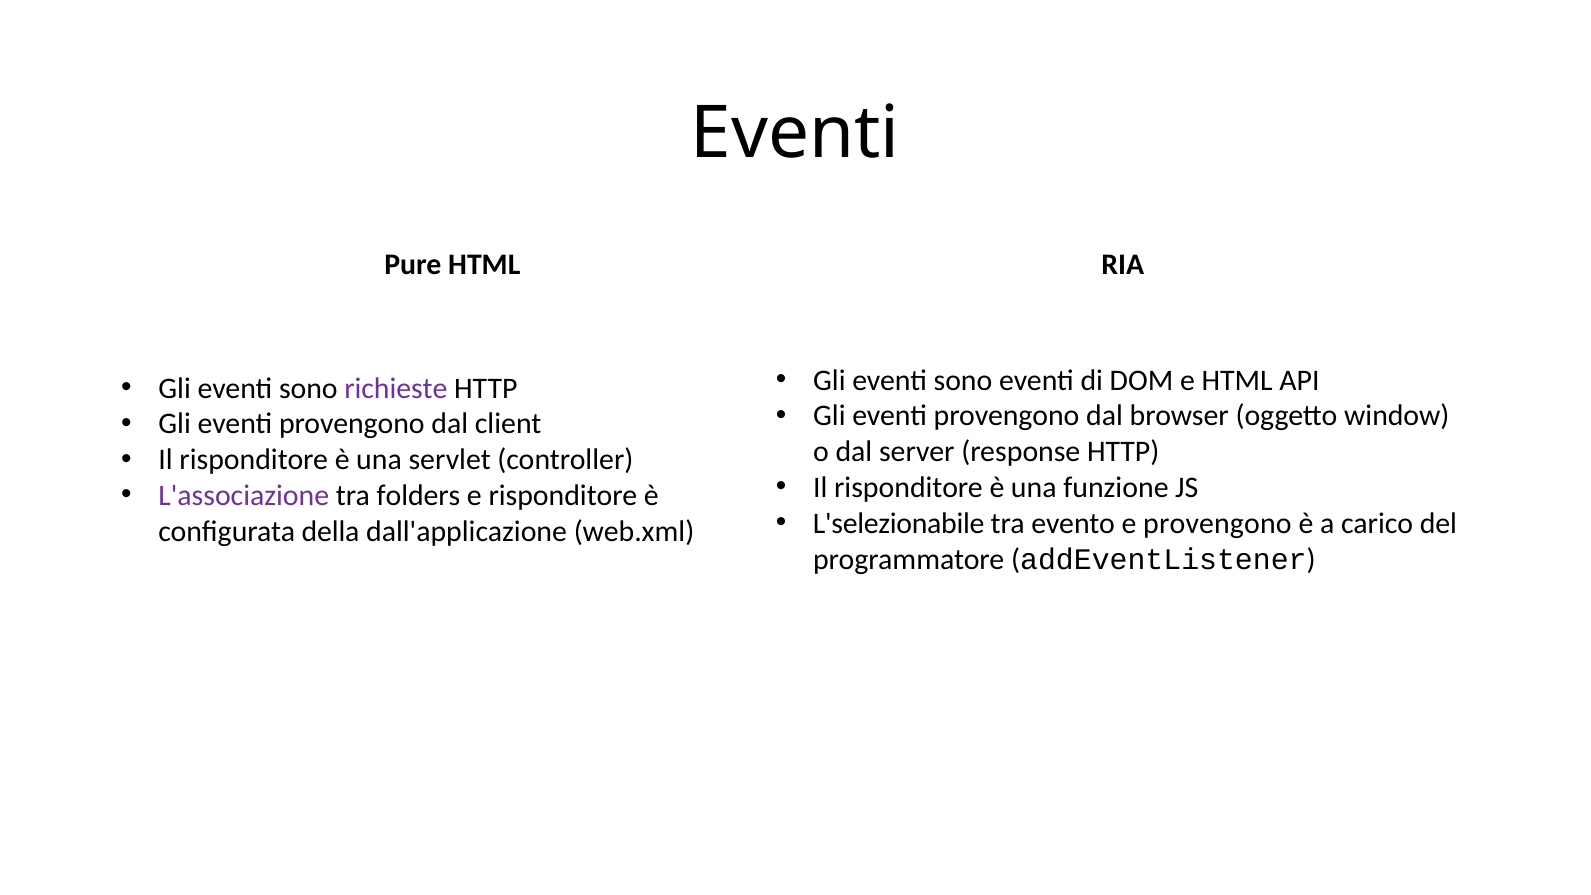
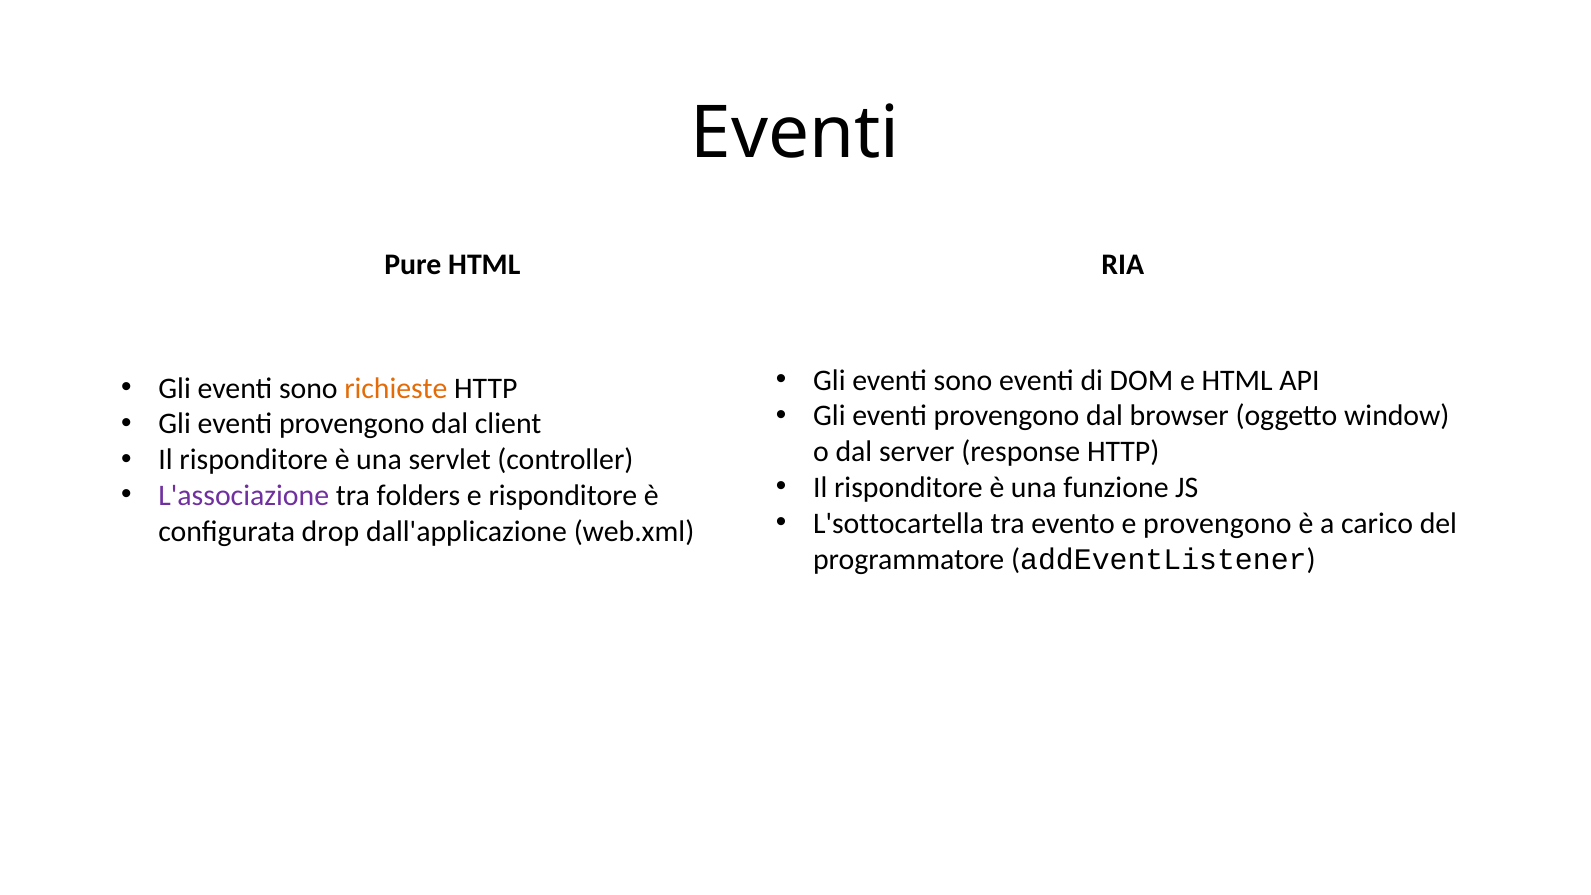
richieste colour: purple -> orange
L'selezionabile: L'selezionabile -> L'sottocartella
della: della -> drop
